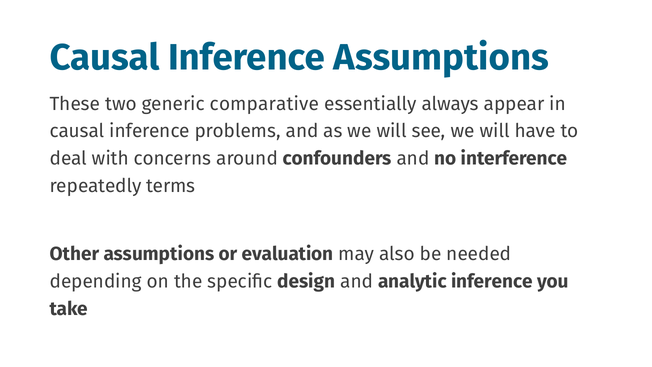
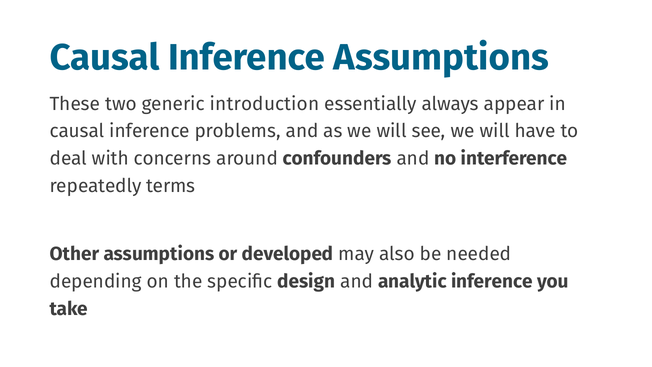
comparative: comparative -> introduction
evaluation: evaluation -> developed
